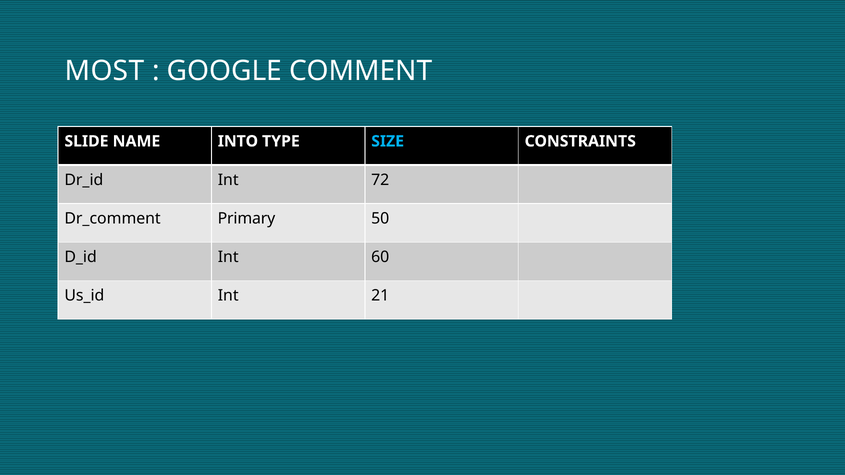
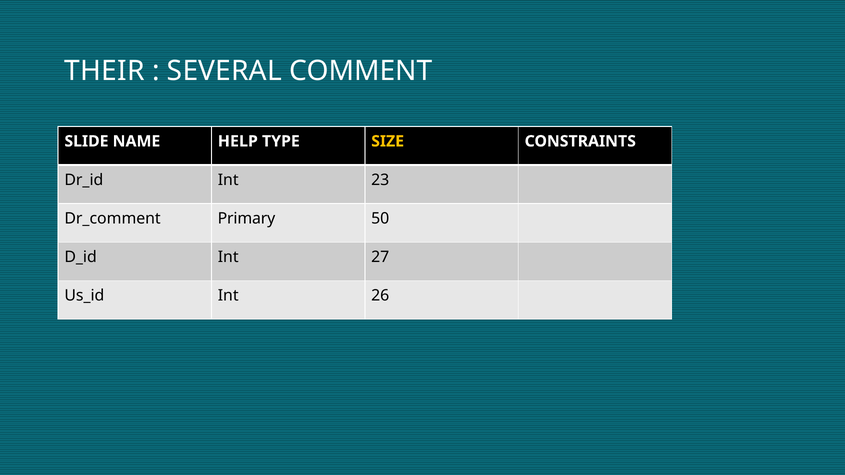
MOST: MOST -> THEIR
GOOGLE: GOOGLE -> SEVERAL
INTO: INTO -> HELP
SIZE colour: light blue -> yellow
72: 72 -> 23
60: 60 -> 27
21: 21 -> 26
